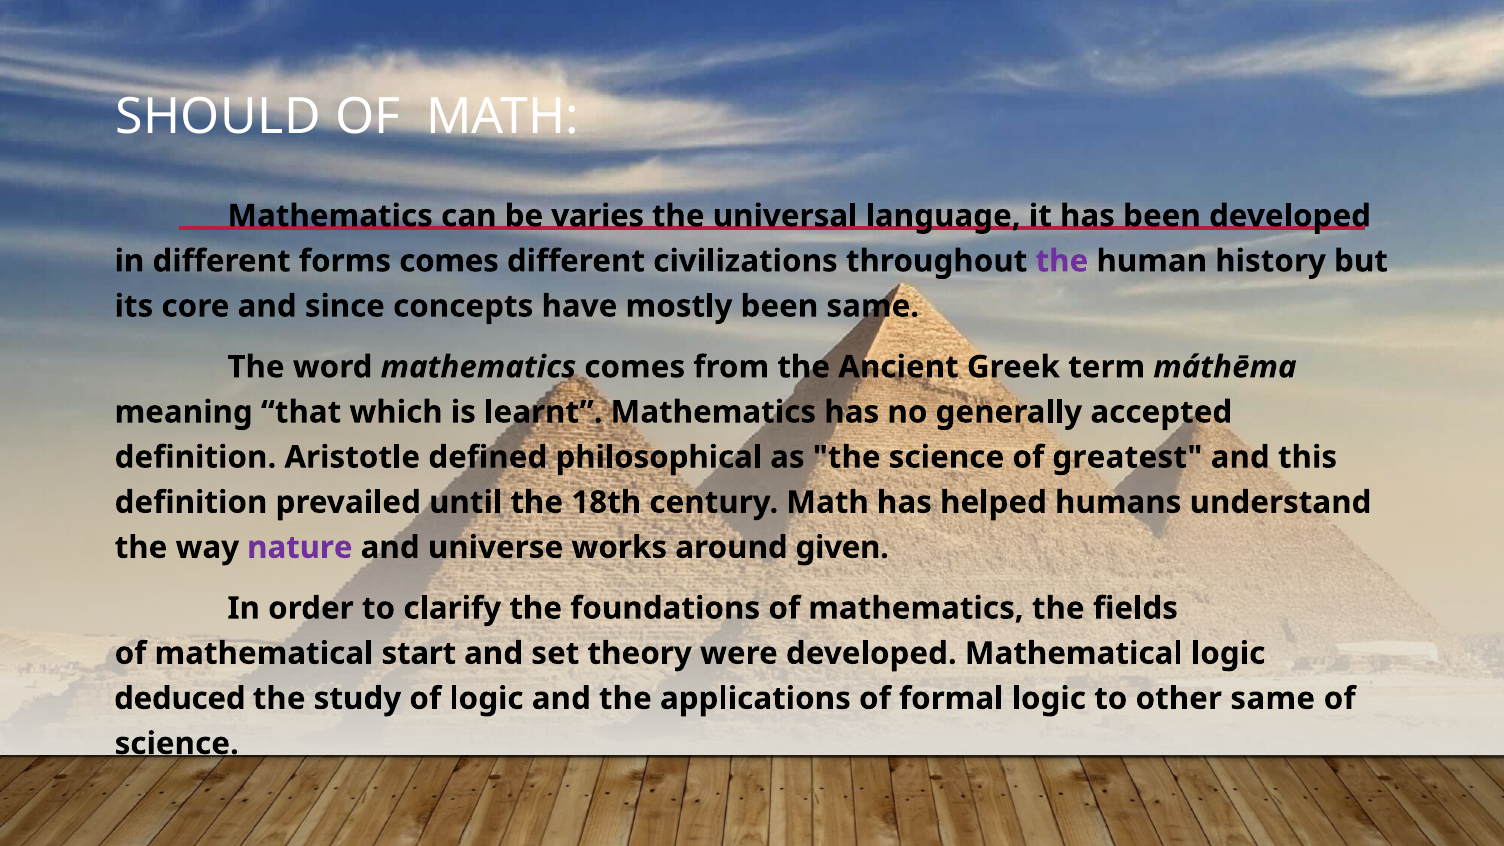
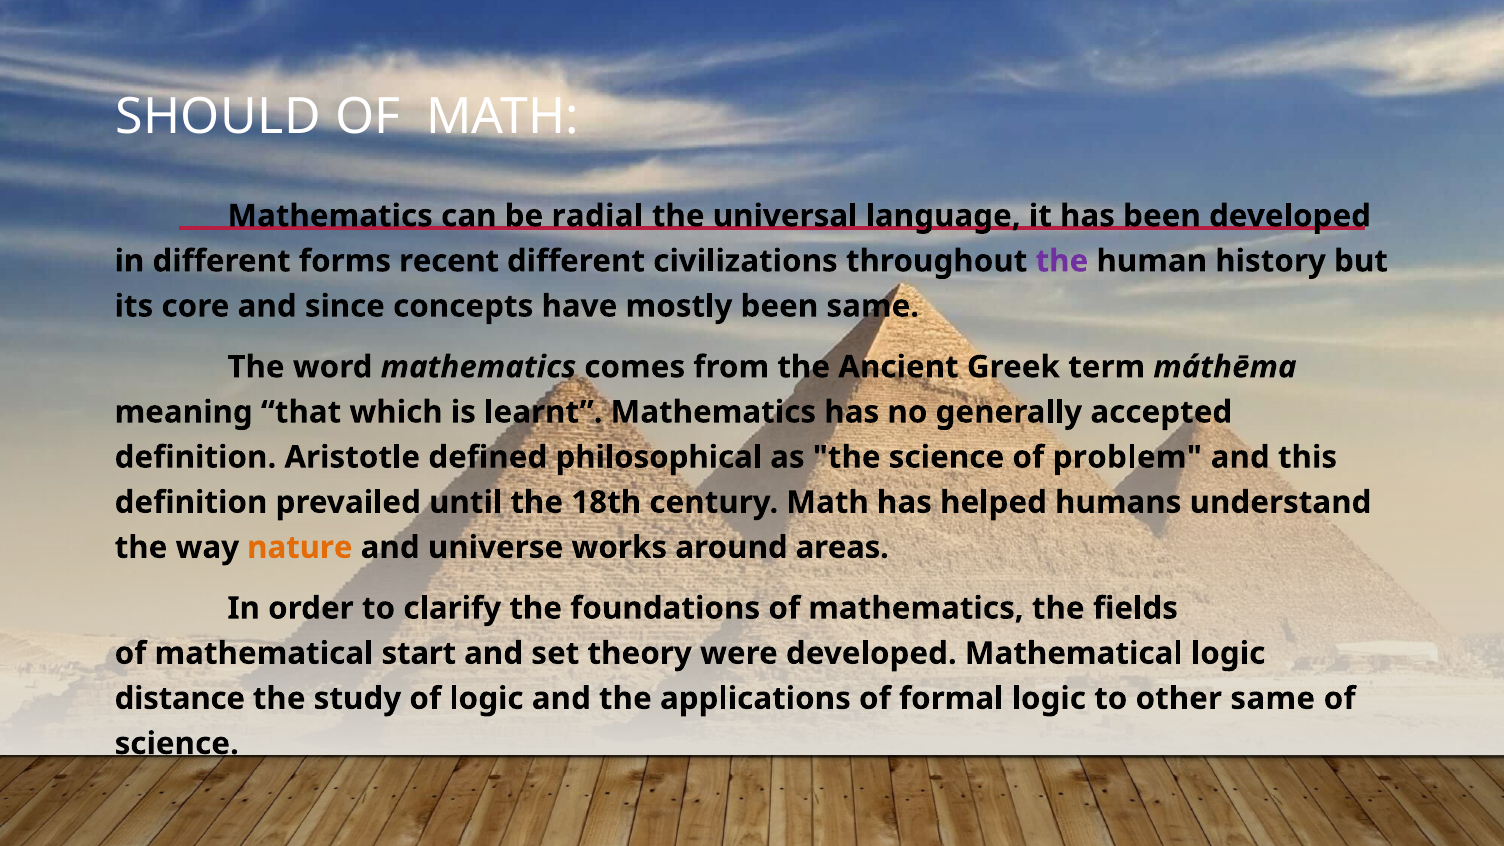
varies: varies -> radial
forms comes: comes -> recent
greatest: greatest -> problem
nature colour: purple -> orange
given: given -> areas
deduced: deduced -> distance
